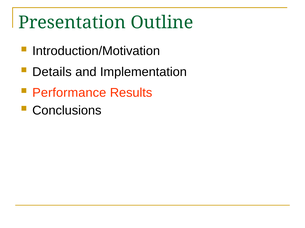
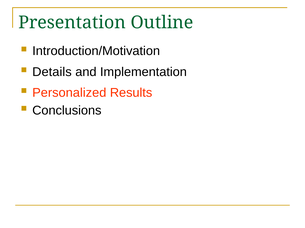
Performance: Performance -> Personalized
